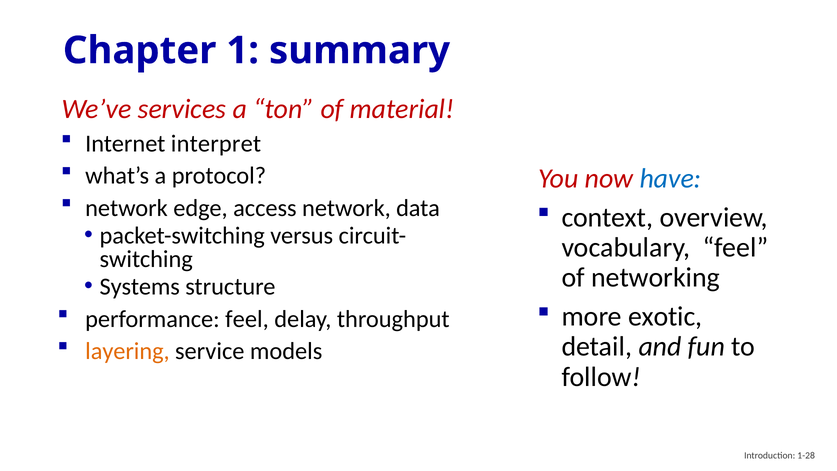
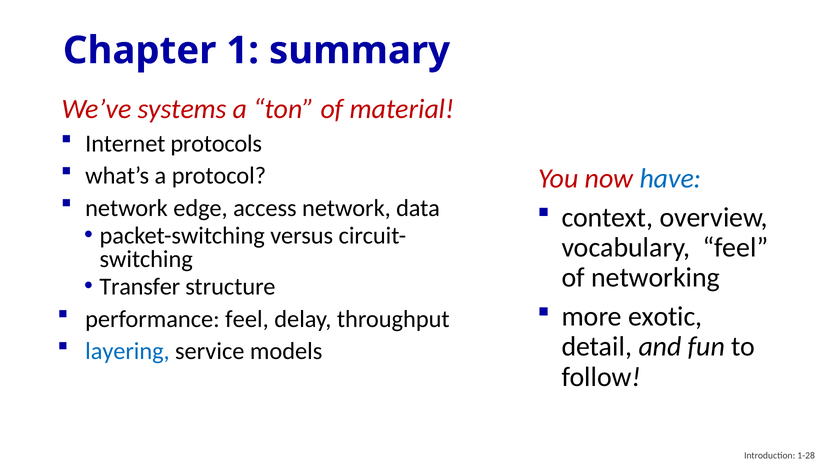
services: services -> systems
interpret: interpret -> protocols
Systems: Systems -> Transfer
layering colour: orange -> blue
